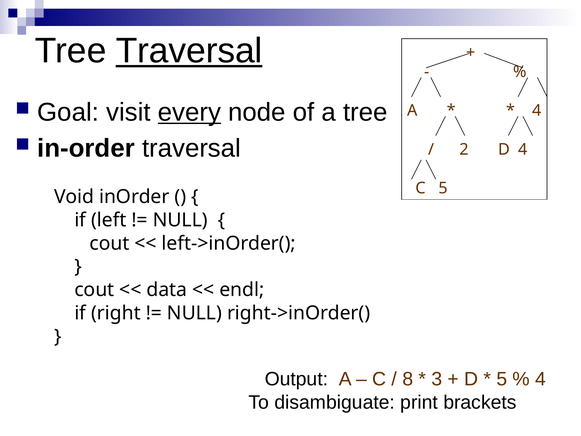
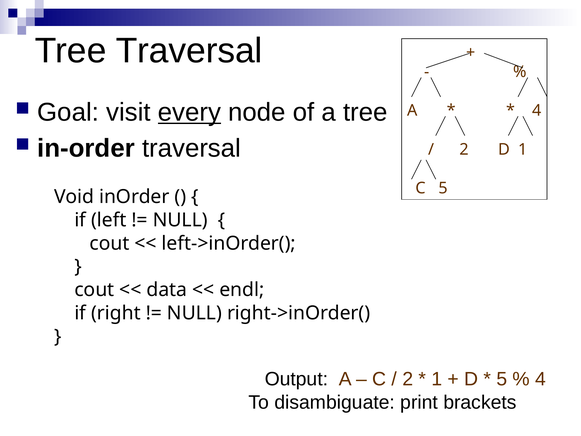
Traversal at (189, 51) underline: present -> none
D 4: 4 -> 1
8 at (408, 379): 8 -> 2
3 at (437, 379): 3 -> 1
